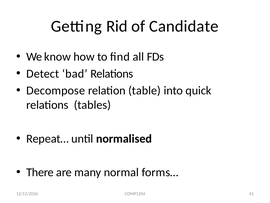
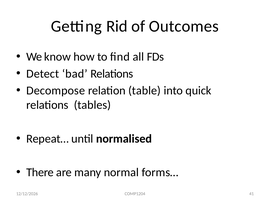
Candidate: Candidate -> Outcomes
